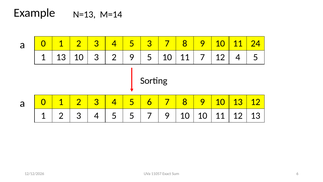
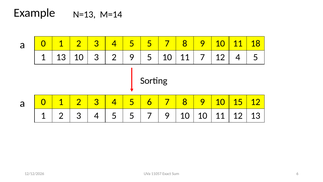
3 at (149, 43): 3 -> 5
24: 24 -> 18
10 13: 13 -> 15
